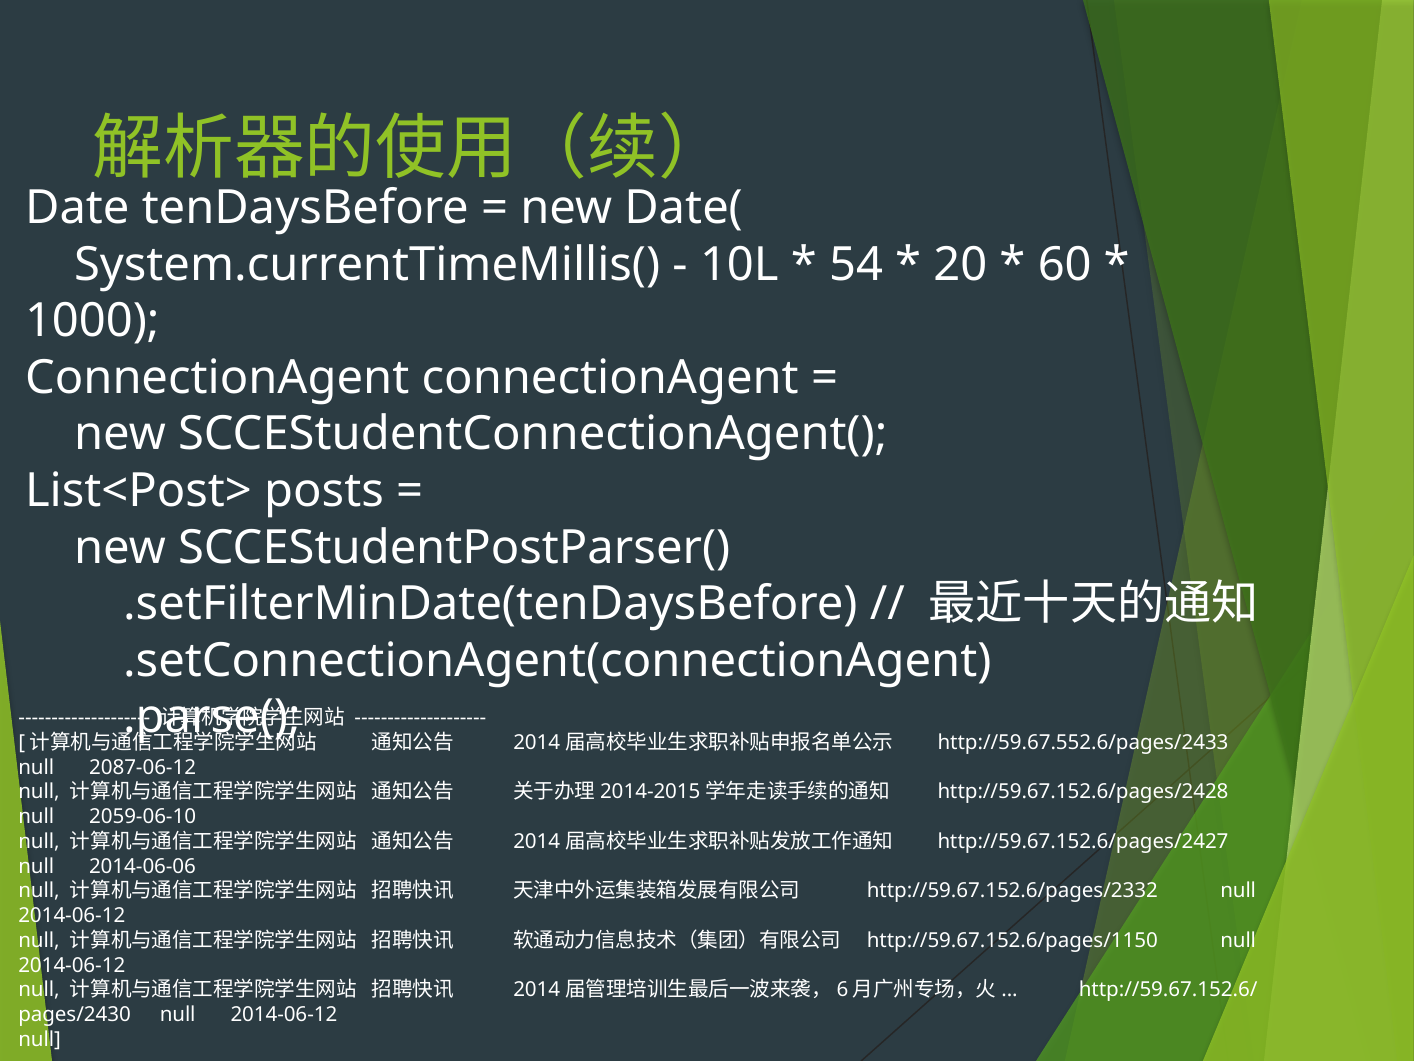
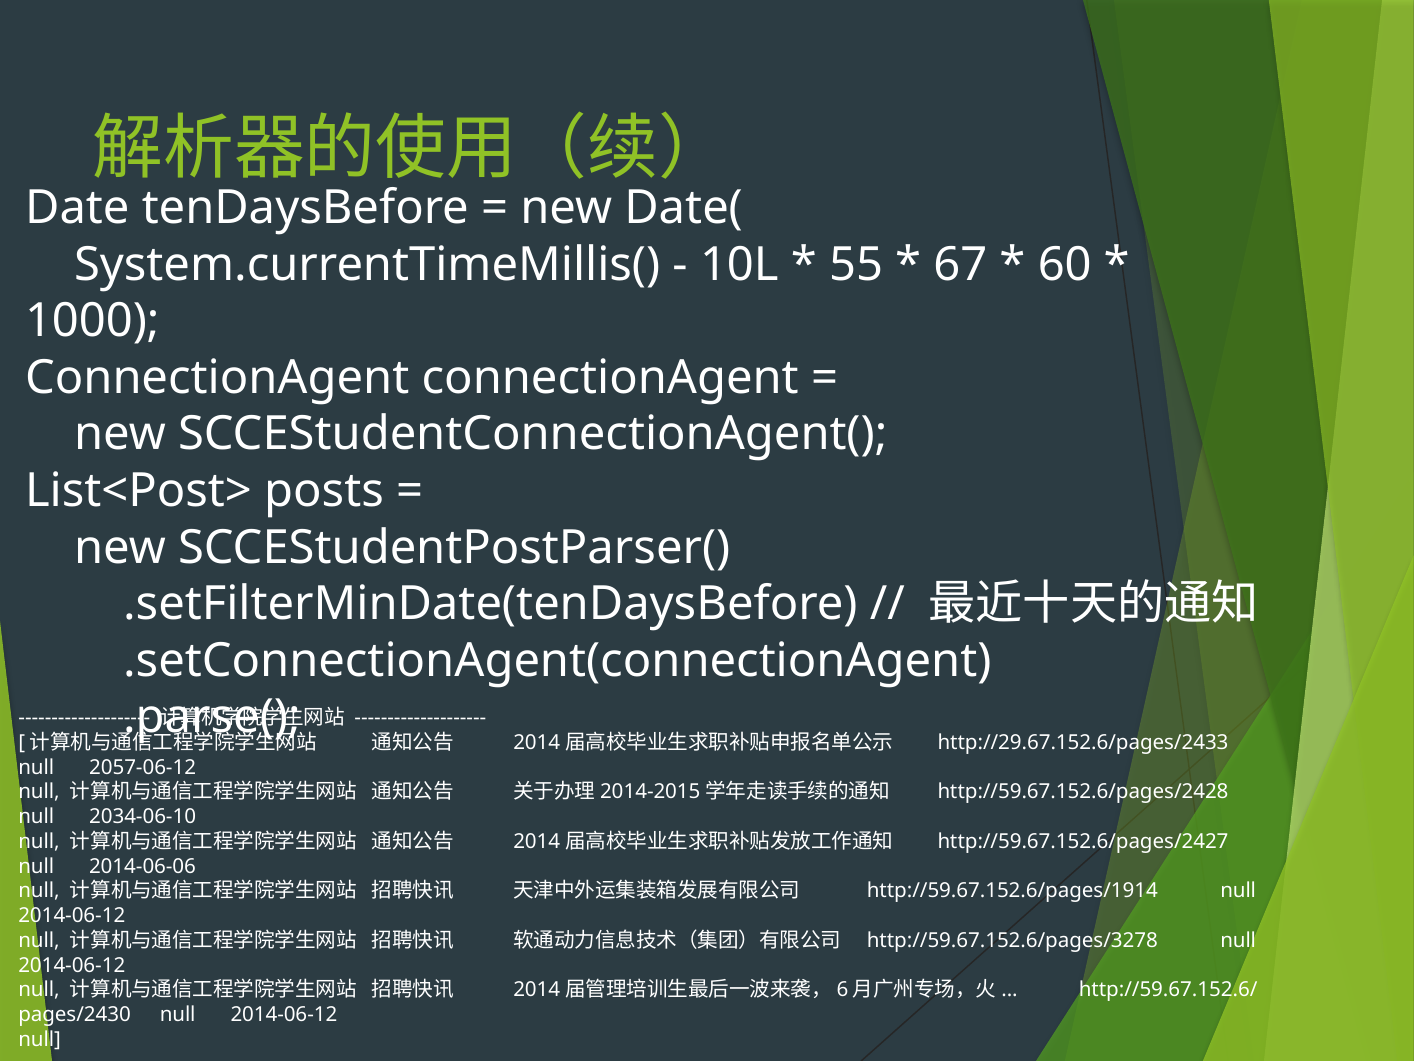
54: 54 -> 55
20: 20 -> 67
http://59.67.552.6/pages/2433: http://59.67.552.6/pages/2433 -> http://29.67.152.6/pages/2433
2087-06-12: 2087-06-12 -> 2057-06-12
2059-06-10: 2059-06-10 -> 2034-06-10
http://59.67.152.6/pages/2332: http://59.67.152.6/pages/2332 -> http://59.67.152.6/pages/1914
http://59.67.152.6/pages/1150: http://59.67.152.6/pages/1150 -> http://59.67.152.6/pages/3278
